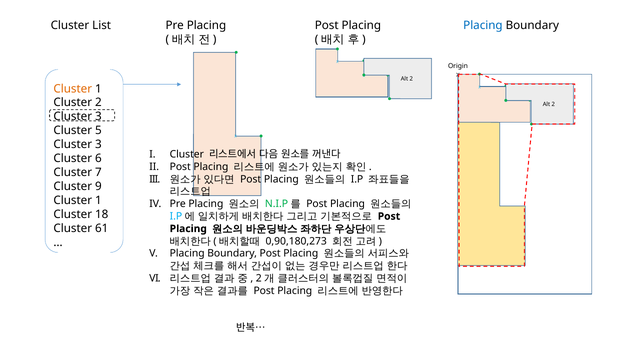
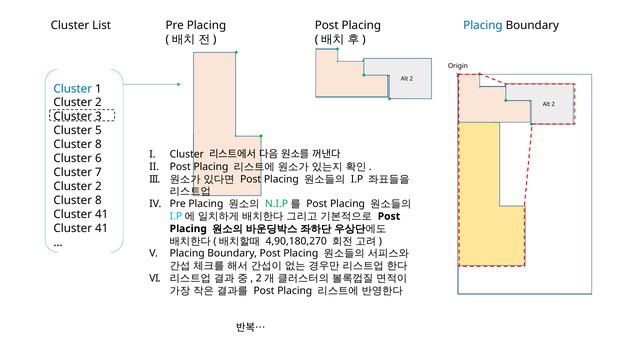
Cluster at (73, 89) colour: orange -> blue
3 at (98, 144): 3 -> 8
9 at (98, 186): 9 -> 2
1 at (98, 200): 1 -> 8
18 at (102, 214): 18 -> 41
61 at (102, 228): 61 -> 41
0,90,180,273: 0,90,180,273 -> 4,90,180,270
